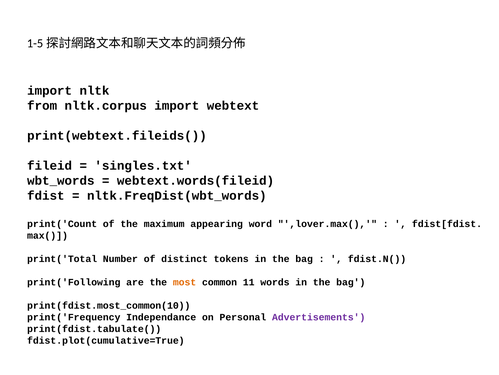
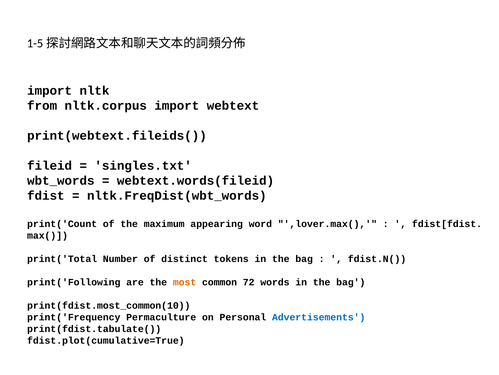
11: 11 -> 72
Independance: Independance -> Permaculture
Advertisements colour: purple -> blue
